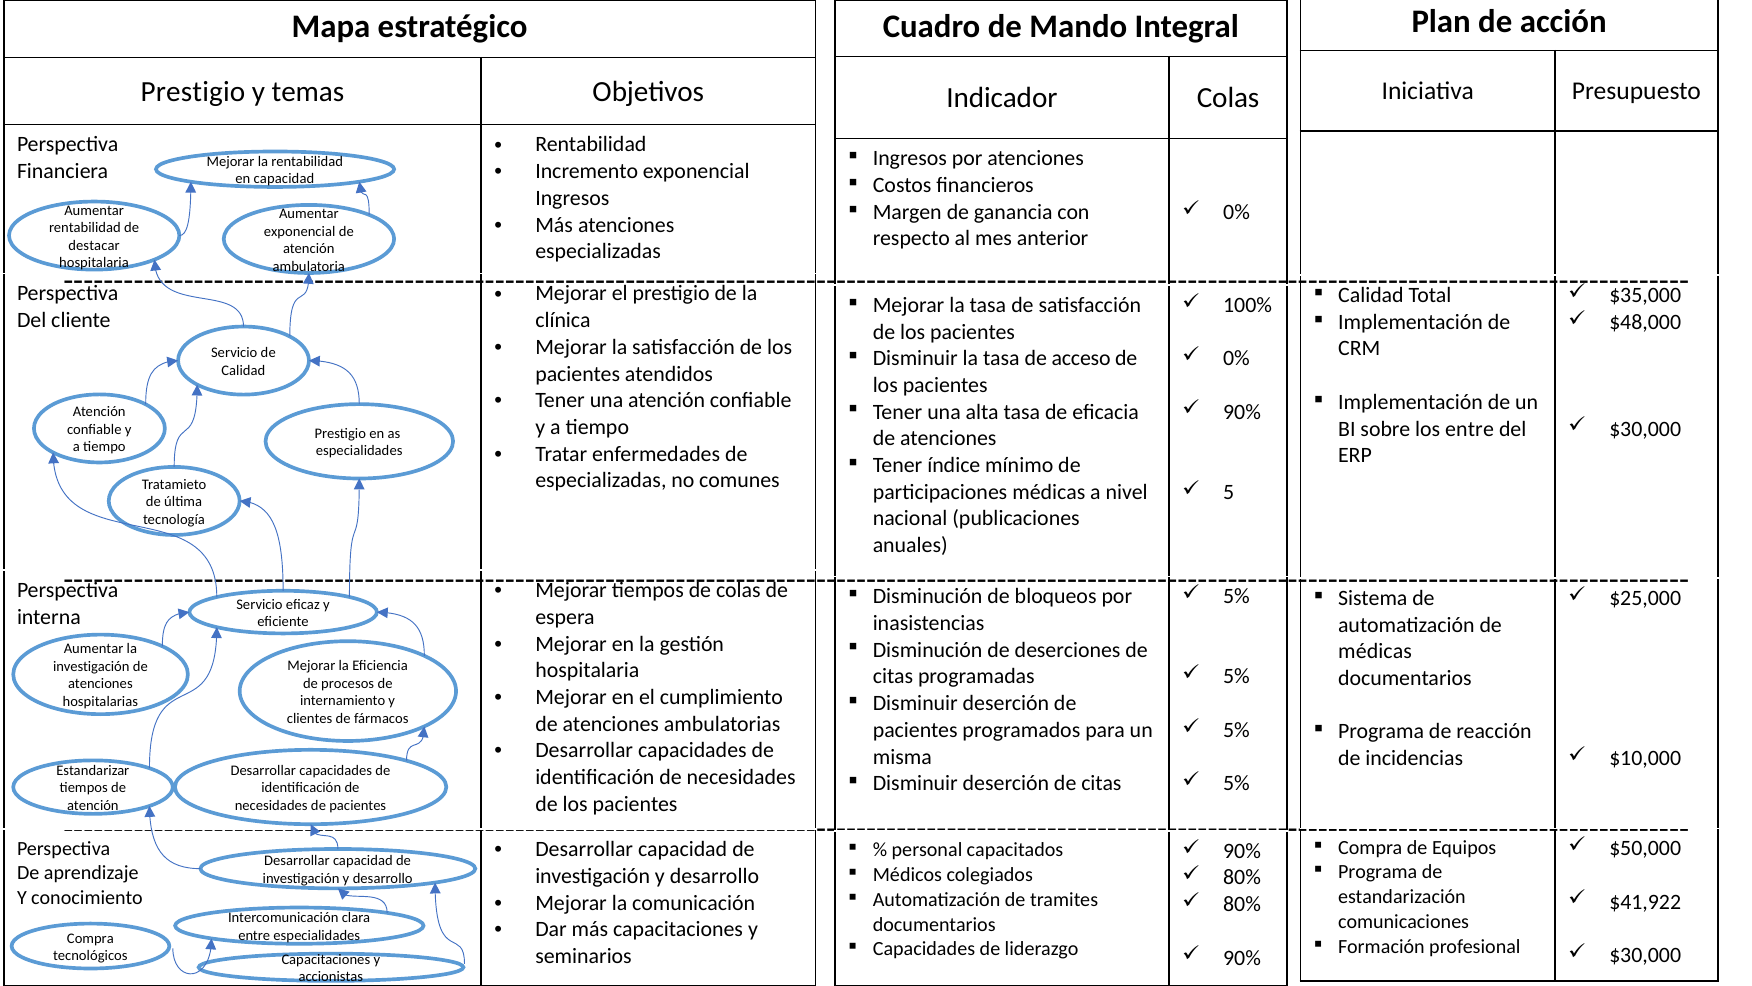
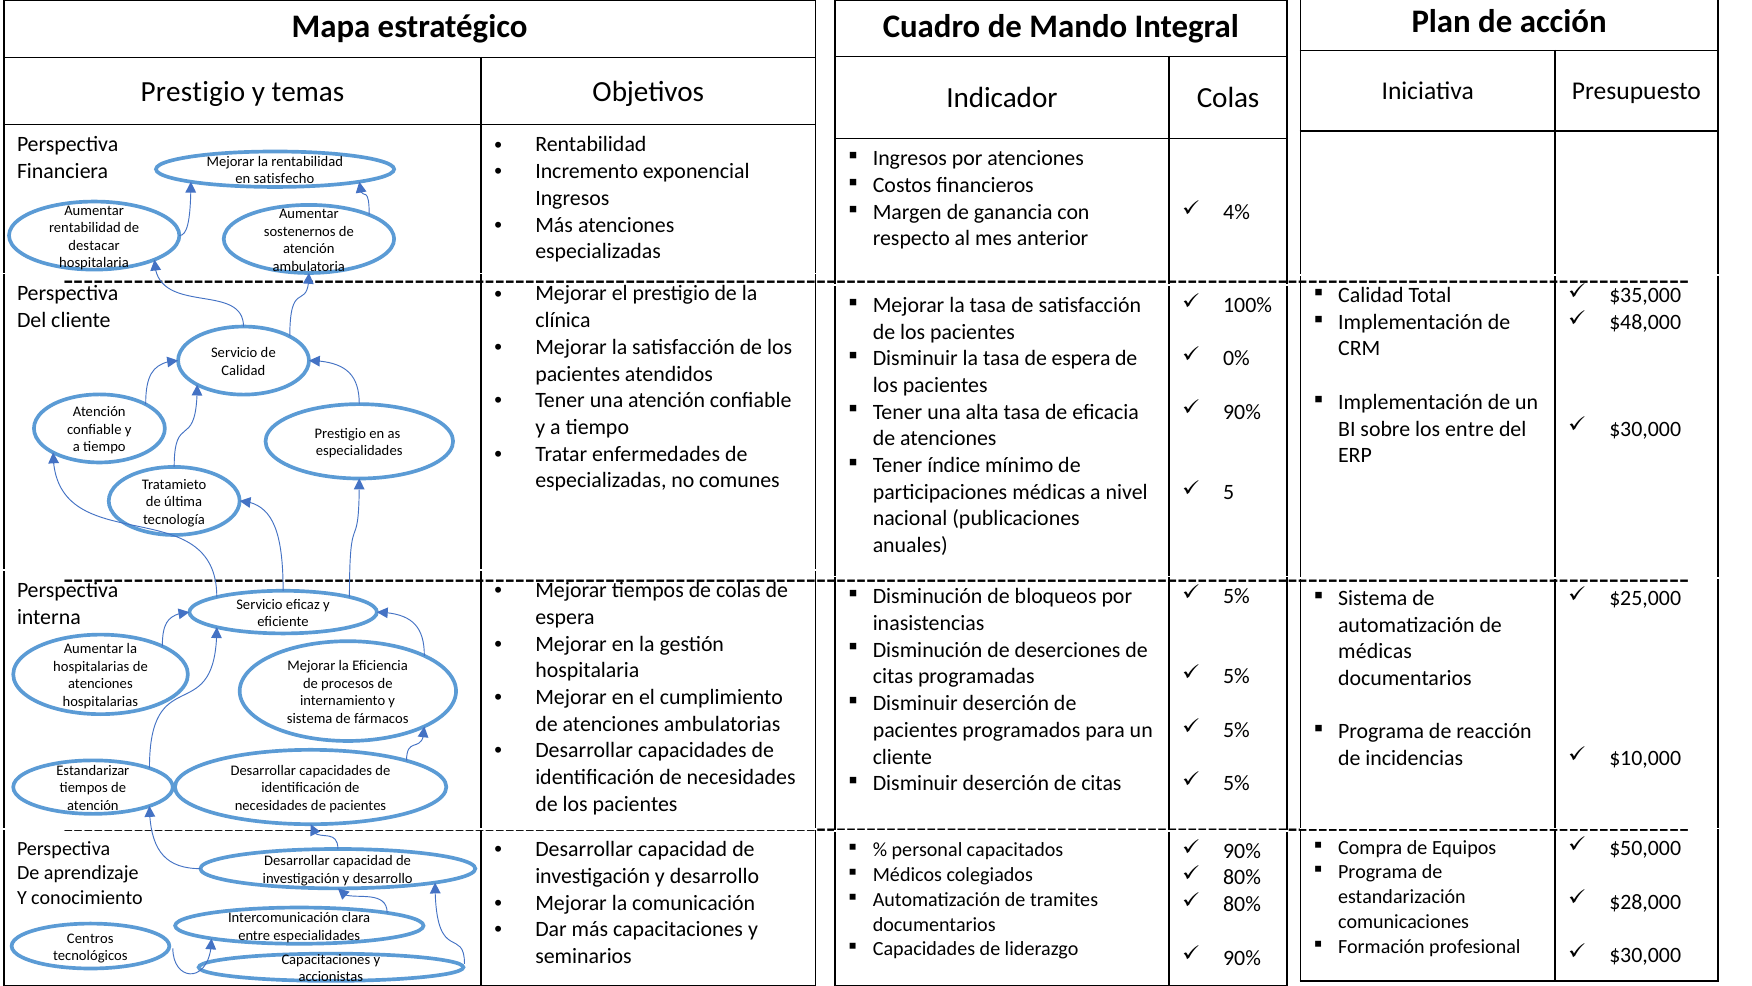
en capacidad: capacidad -> satisfecho
0% at (1237, 212): 0% -> 4%
exponencial at (300, 231): exponencial -> sostenernos
tasa de acceso: acceso -> espera
investigación at (91, 666): investigación -> hospitalarias
clientes at (310, 718): clientes -> sistema
misma at (902, 756): misma -> cliente
$41,922: $41,922 -> $28,000
Compra at (90, 938): Compra -> Centros
